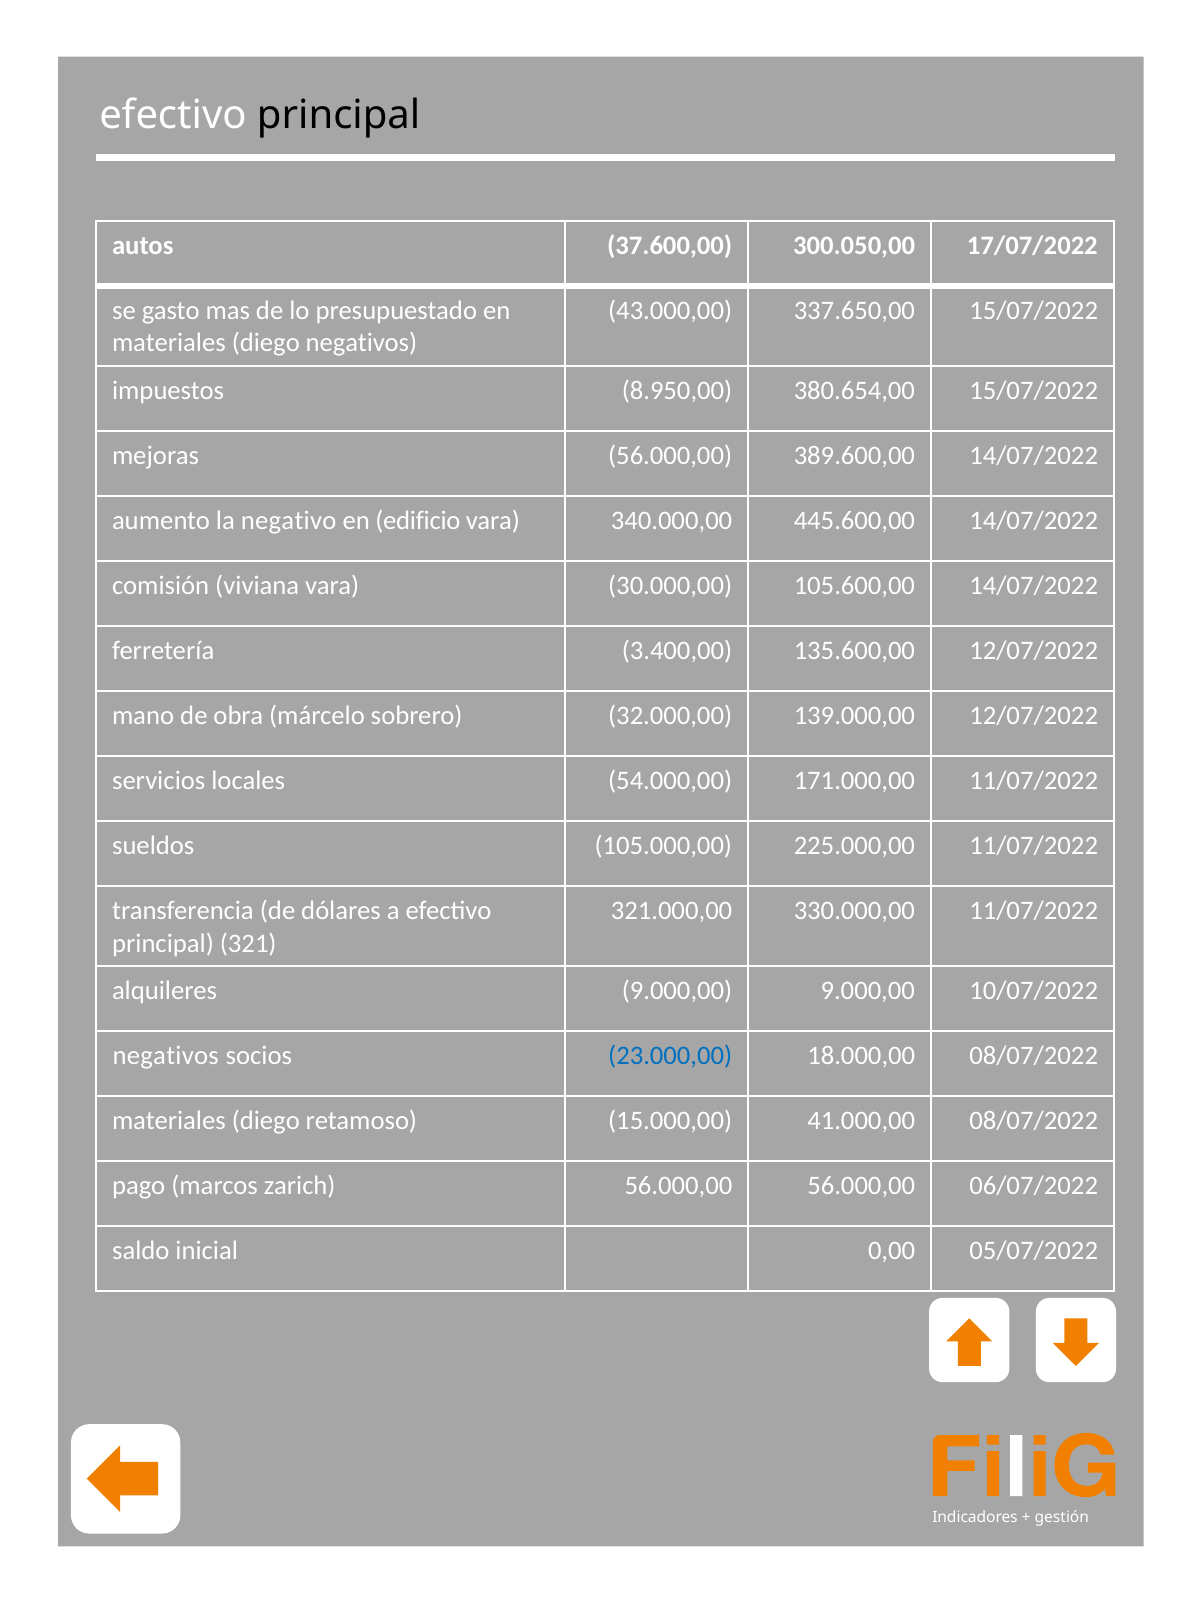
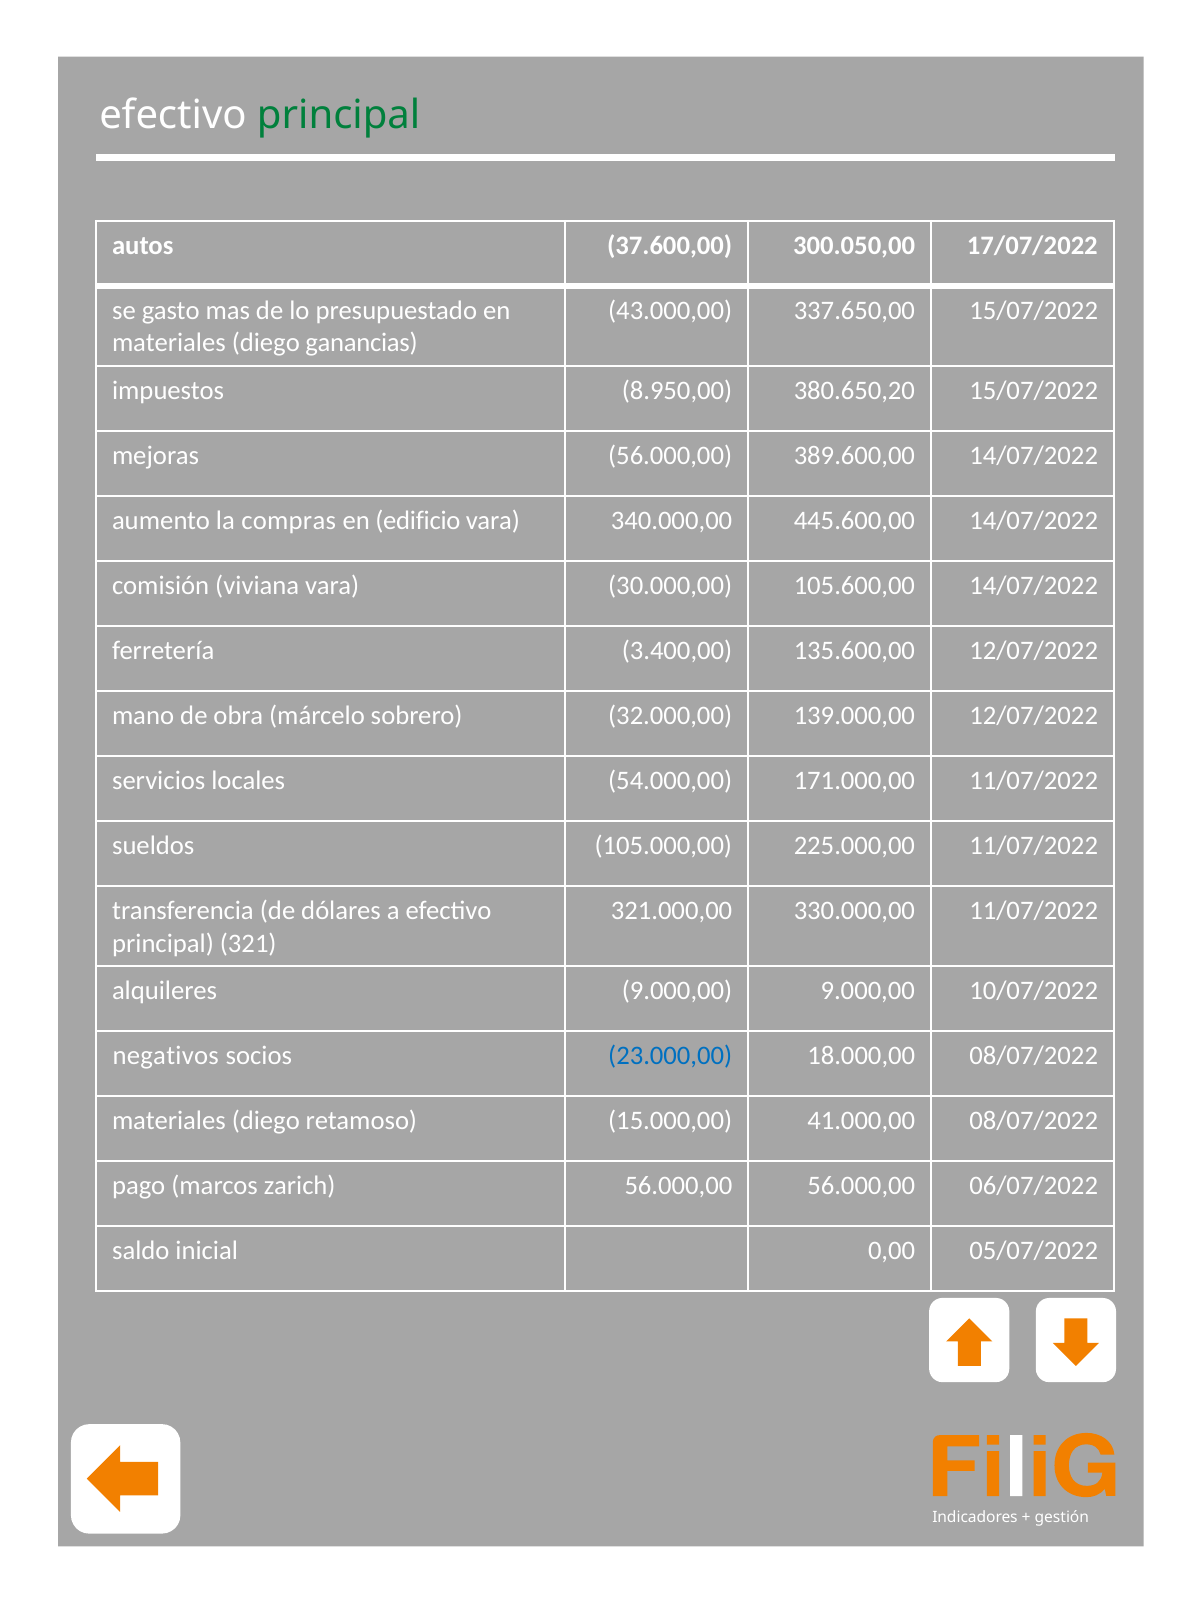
principal at (339, 115) colour: black -> green
diego negativos: negativos -> ganancias
380.654,00: 380.654,00 -> 380.650,20
negativo: negativo -> compras
